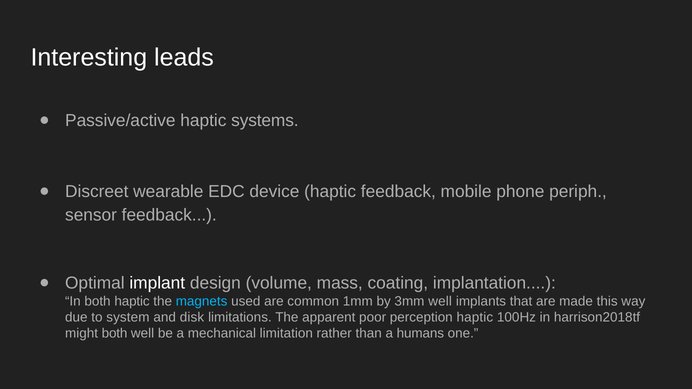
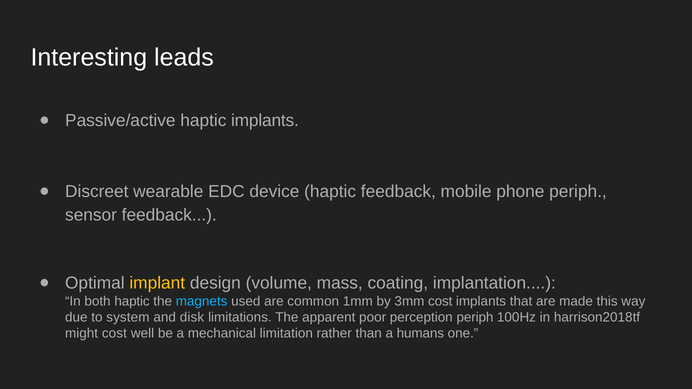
haptic systems: systems -> implants
implant colour: white -> yellow
3mm well: well -> cost
perception haptic: haptic -> periph
might both: both -> cost
